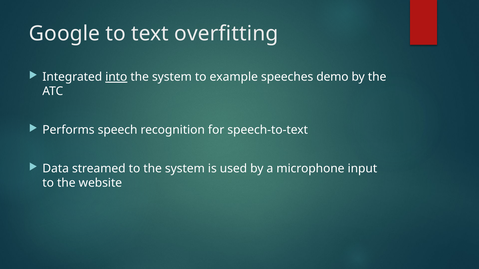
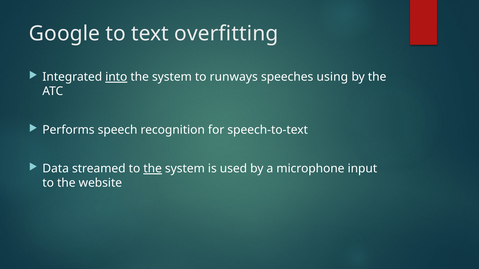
example: example -> runways
demo: demo -> using
the at (153, 169) underline: none -> present
